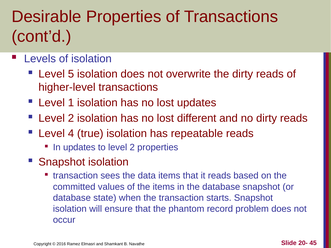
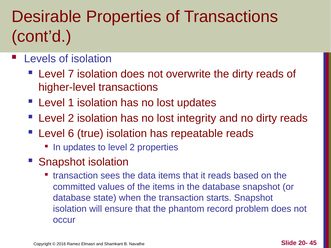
5: 5 -> 7
different: different -> integrity
4: 4 -> 6
